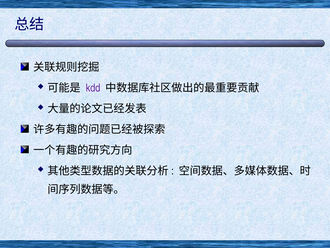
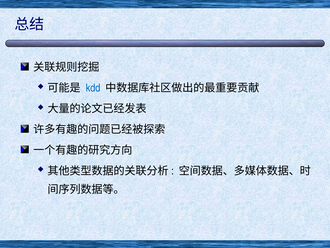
kdd colour: purple -> blue
